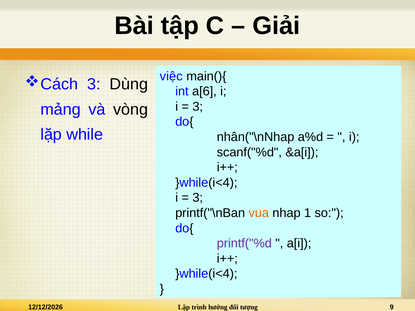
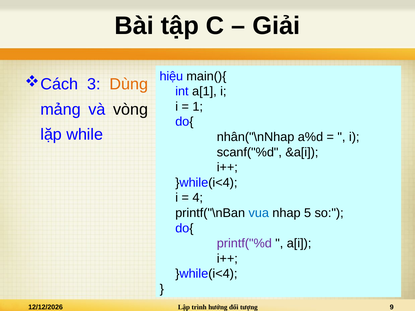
việc: việc -> hiệu
Dùng colour: black -> orange
a[6: a[6 -> a[1
3 at (198, 107): 3 -> 1
3 at (198, 198): 3 -> 4
vua colour: orange -> blue
1: 1 -> 5
